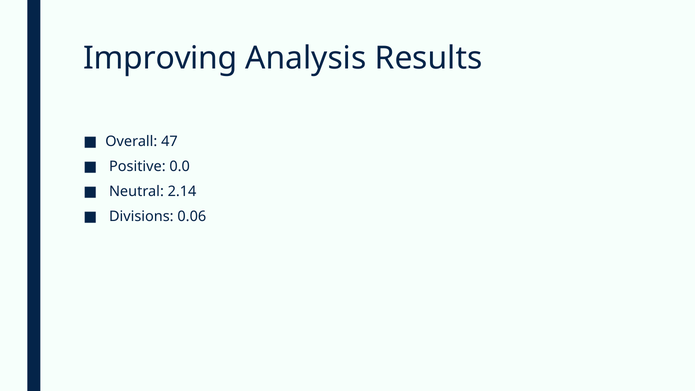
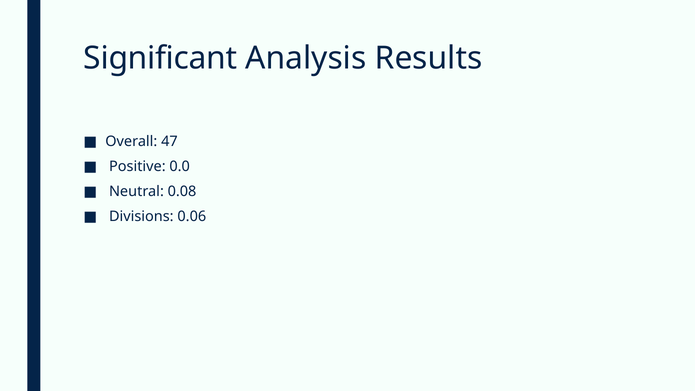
Improving: Improving -> Significant
2.14: 2.14 -> 0.08
